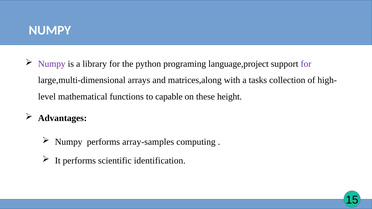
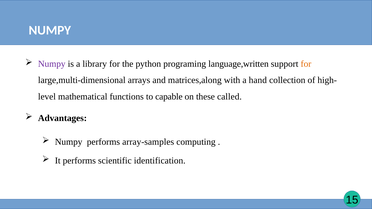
language,project: language,project -> language,written
for at (306, 64) colour: purple -> orange
tasks: tasks -> hand
height: height -> called
